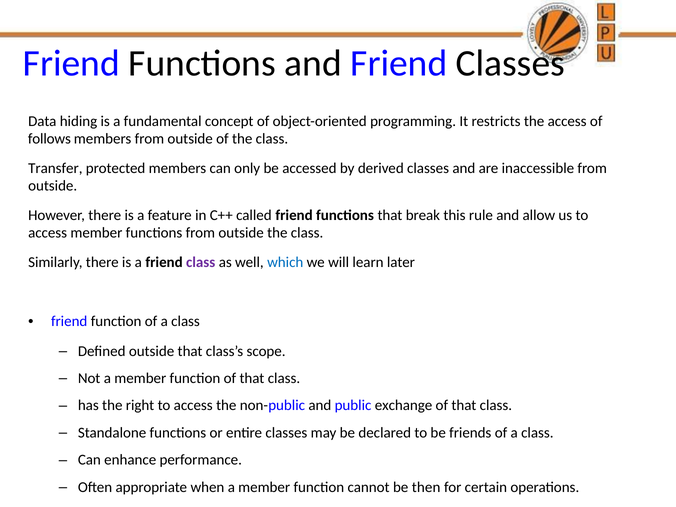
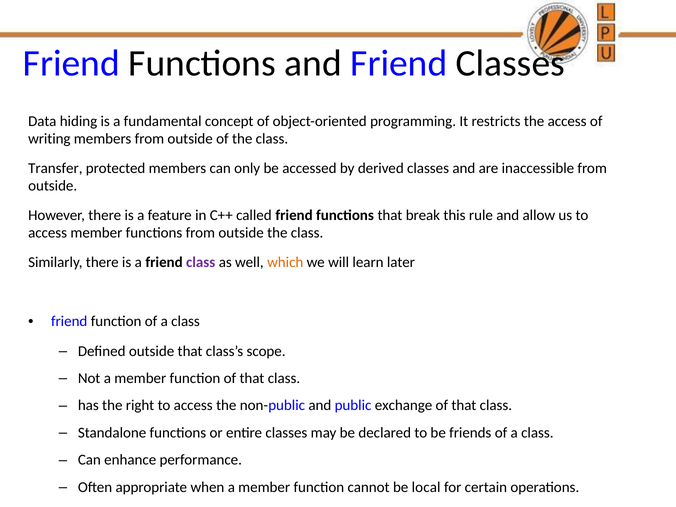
follows: follows -> writing
which colour: blue -> orange
then: then -> local
